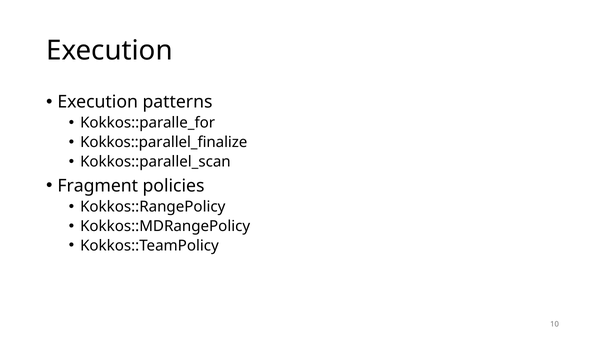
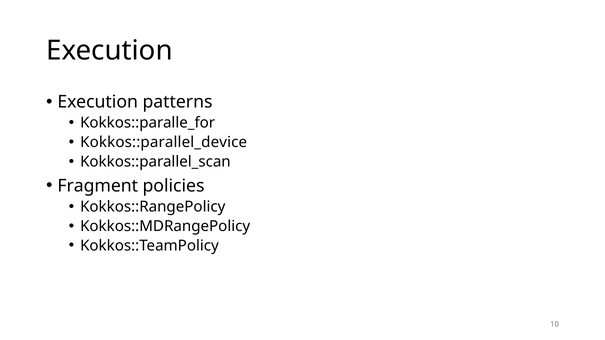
Kokkos::parallel_finalize: Kokkos::parallel_finalize -> Kokkos::parallel_device
